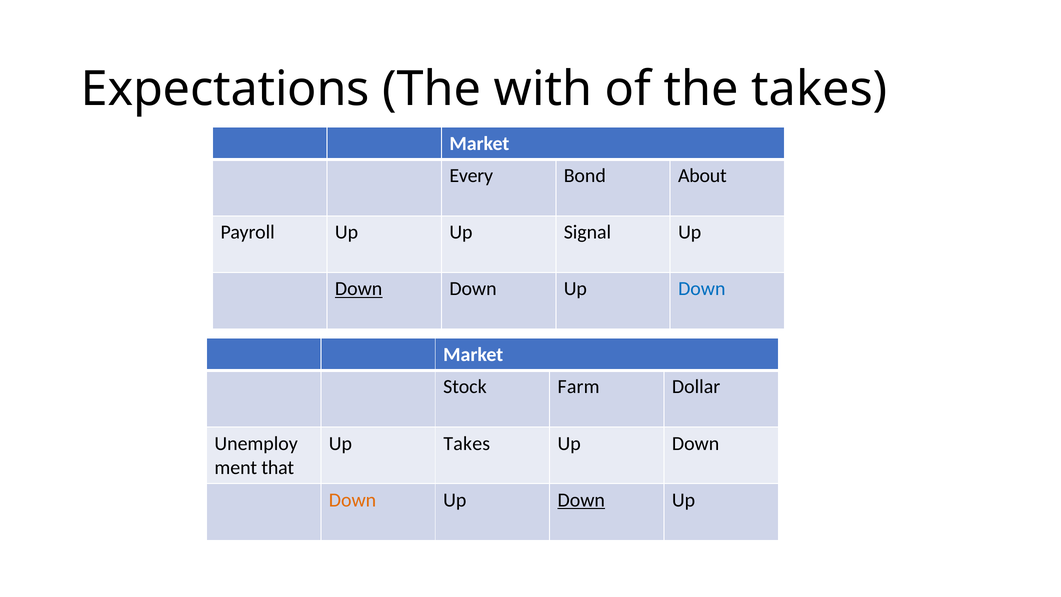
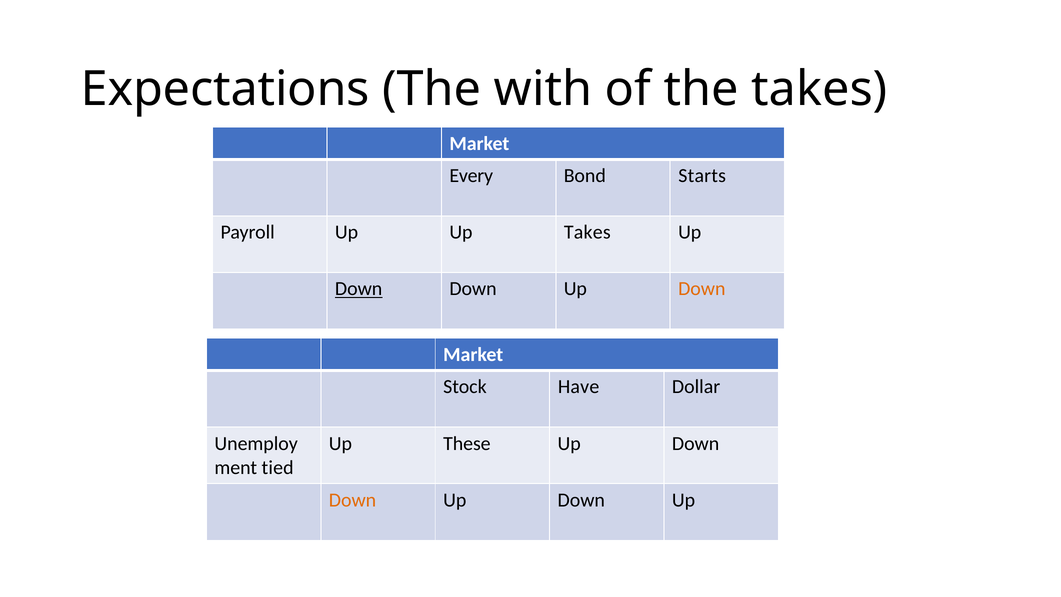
About: About -> Starts
Up Signal: Signal -> Takes
Down at (702, 289) colour: blue -> orange
Farm: Farm -> Have
Up Takes: Takes -> These
that: that -> tied
Down at (581, 500) underline: present -> none
